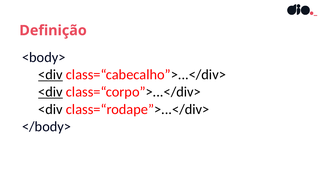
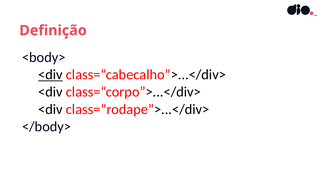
<div at (50, 92) underline: present -> none
